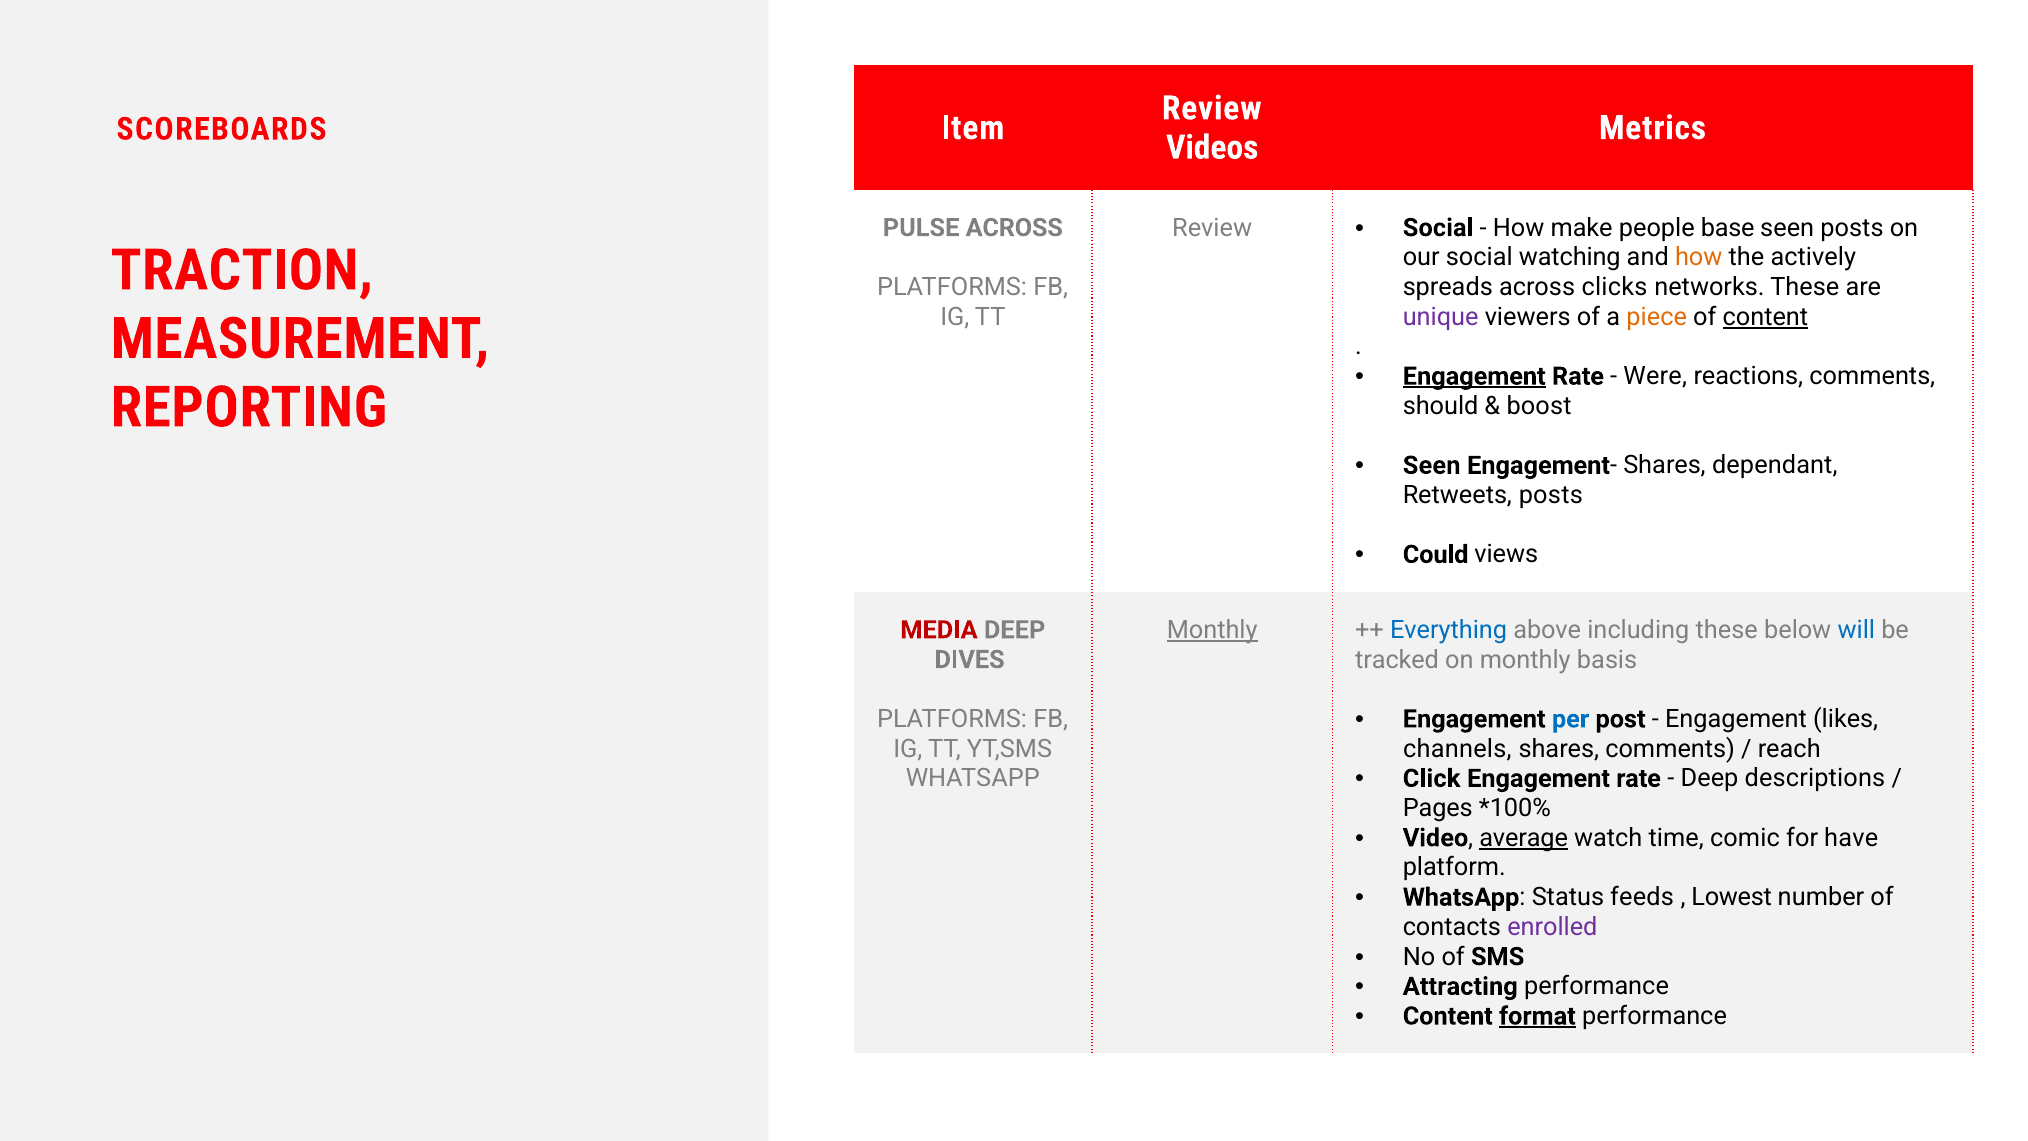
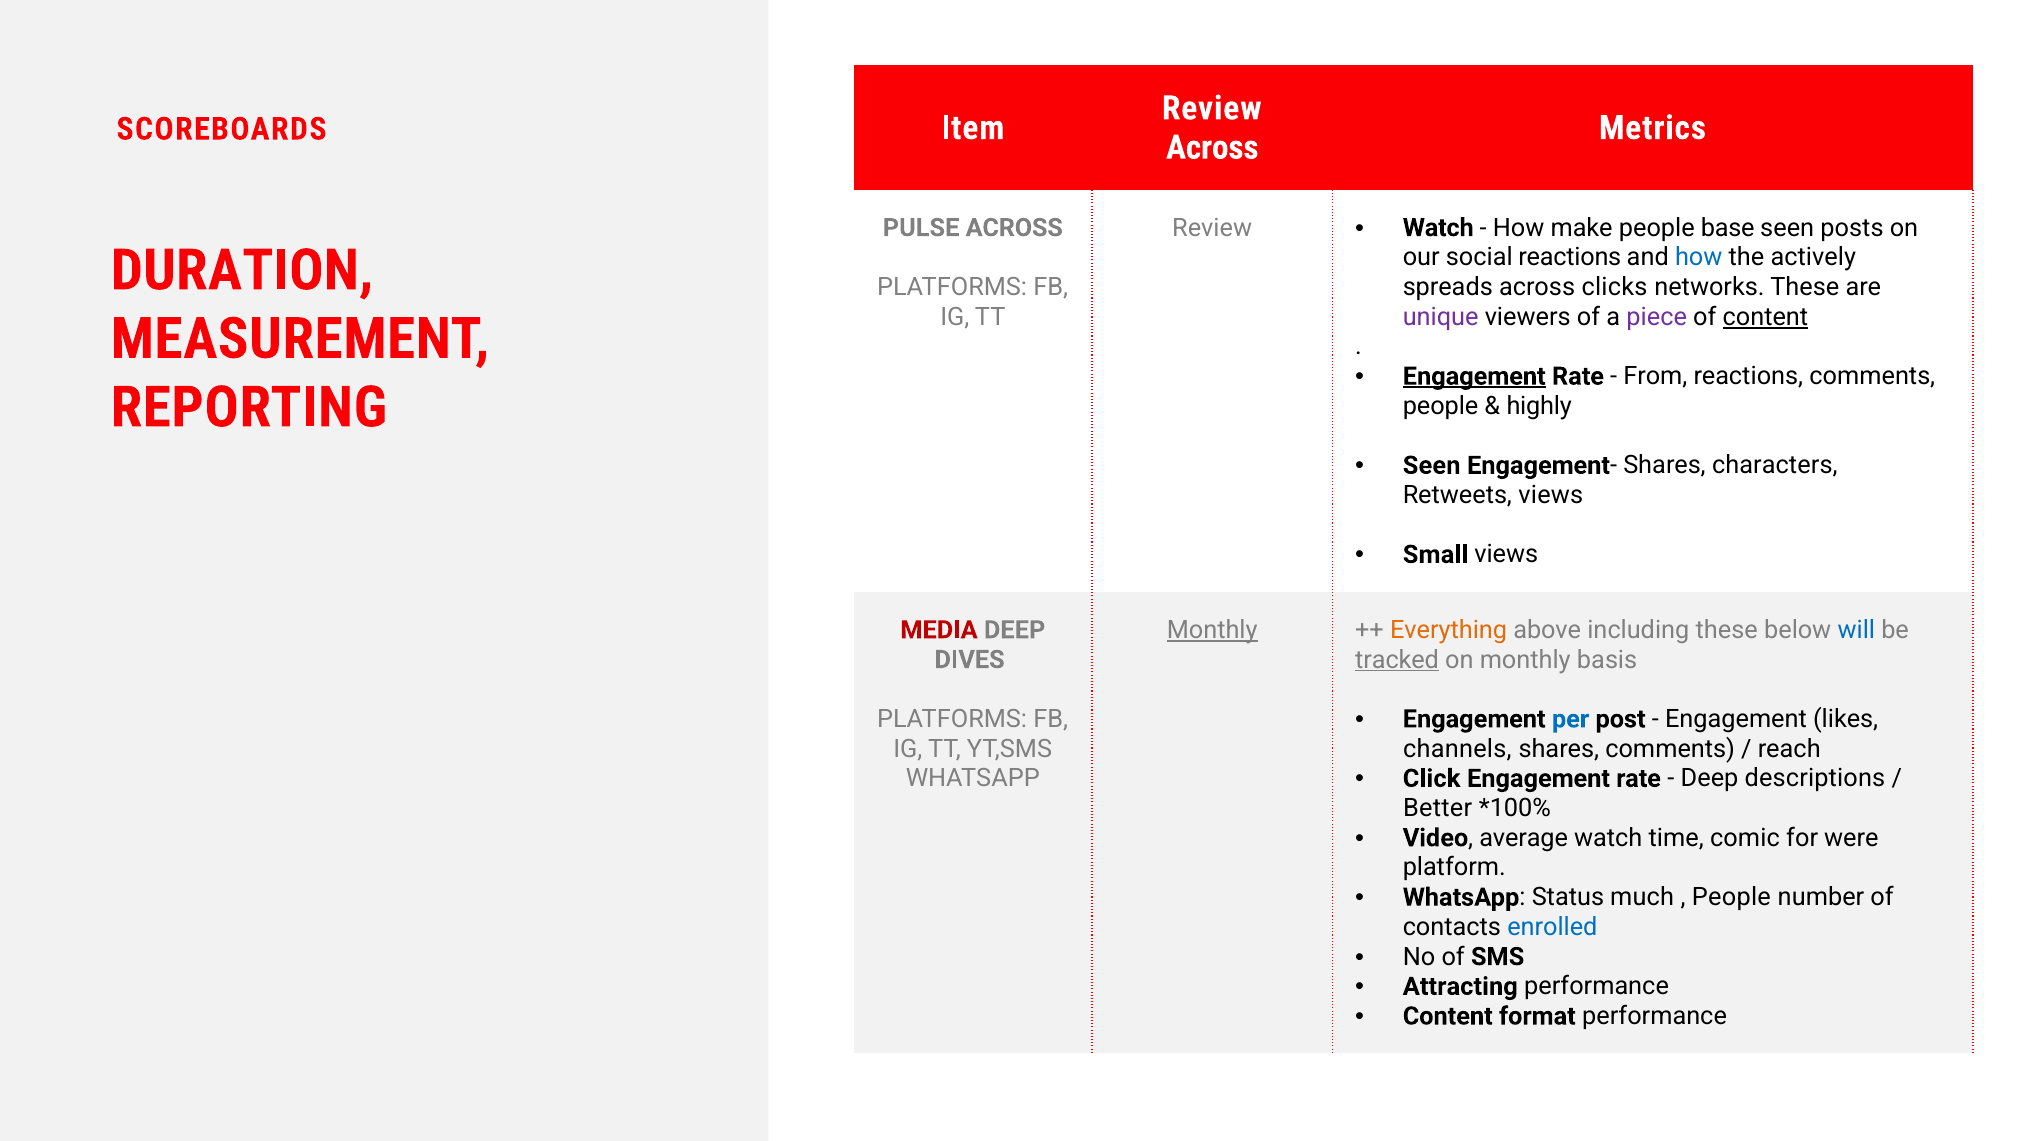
Videos at (1212, 148): Videos -> Across
Social at (1438, 228): Social -> Watch
social watching: watching -> reactions
how at (1699, 257) colour: orange -> blue
TRACTION: TRACTION -> DURATION
piece colour: orange -> purple
Were: Were -> From
should at (1441, 406): should -> people
boost: boost -> highly
dependant: dependant -> characters
Retweets posts: posts -> views
Could: Could -> Small
Everything colour: blue -> orange
tracked underline: none -> present
Pages: Pages -> Better
average underline: present -> none
have: have -> were
feeds: feeds -> much
Lowest at (1732, 897): Lowest -> People
enrolled colour: purple -> blue
format underline: present -> none
